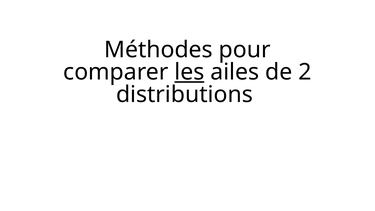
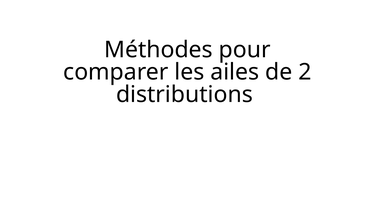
les underline: present -> none
